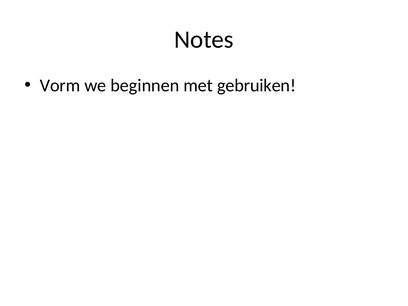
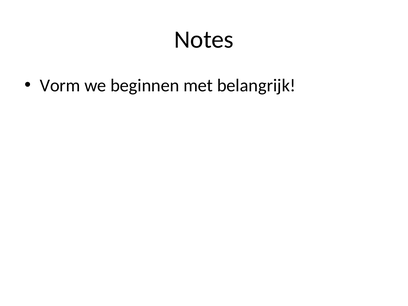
gebruiken: gebruiken -> belangrijk
